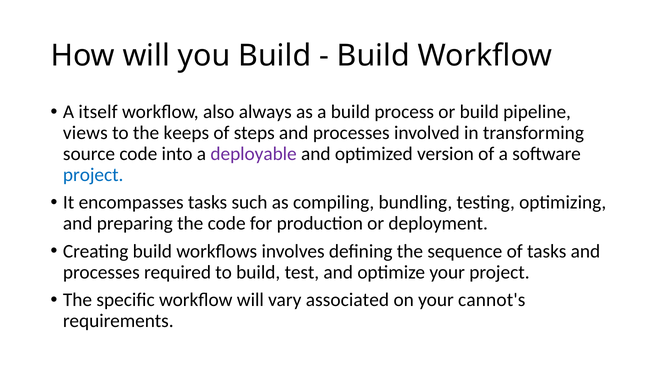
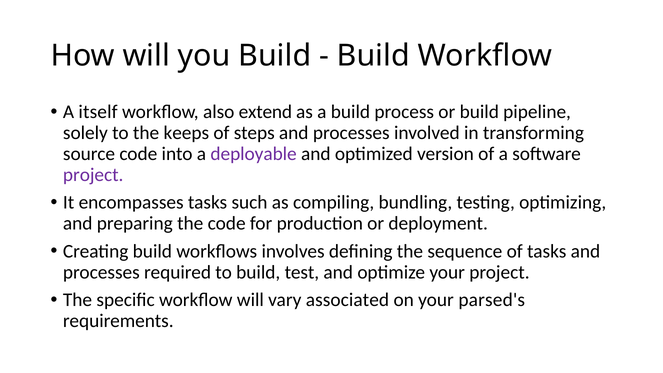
always: always -> extend
views: views -> solely
project at (93, 175) colour: blue -> purple
cannot's: cannot's -> parsed's
